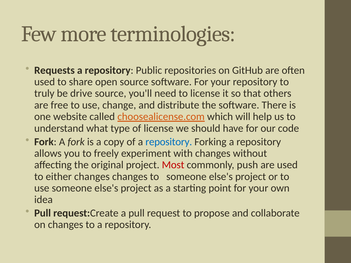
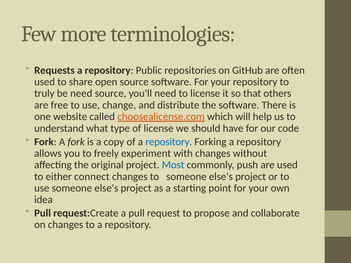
be drive: drive -> need
Most colour: red -> blue
either changes: changes -> connect
